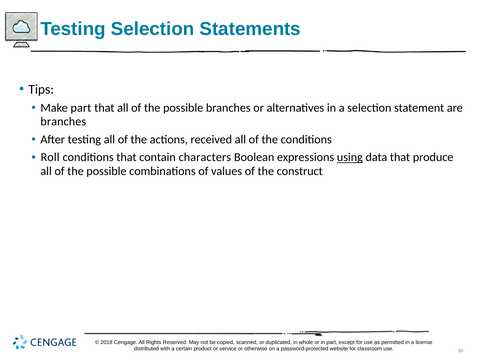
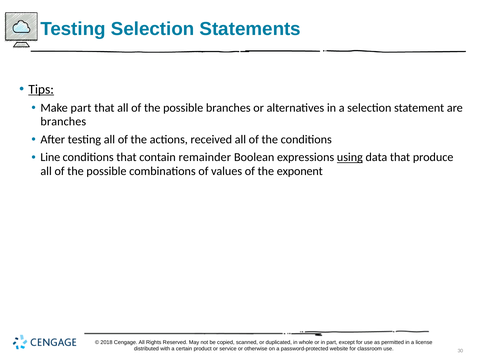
Tips underline: none -> present
Roll: Roll -> Line
characters: characters -> remainder
construct: construct -> exponent
